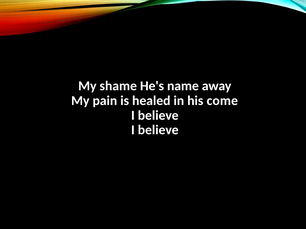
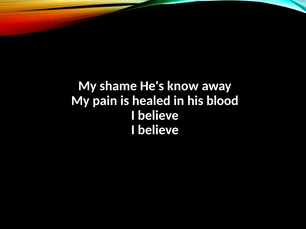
name: name -> know
come: come -> blood
